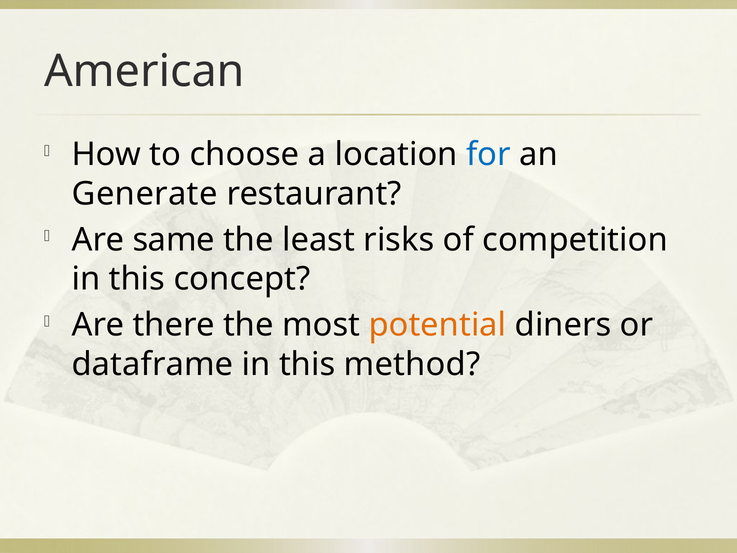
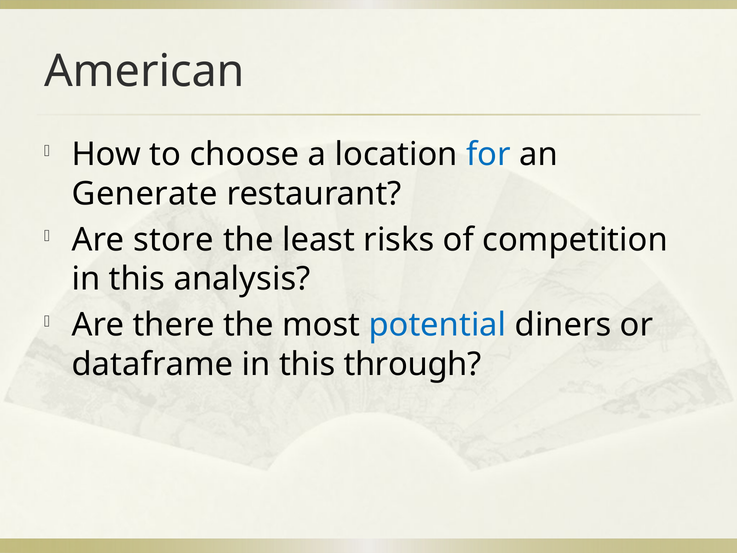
same: same -> store
concept: concept -> analysis
potential colour: orange -> blue
method: method -> through
